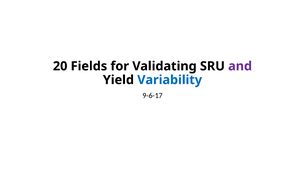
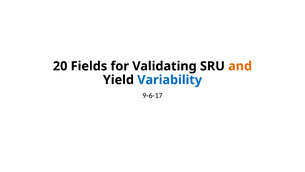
and colour: purple -> orange
